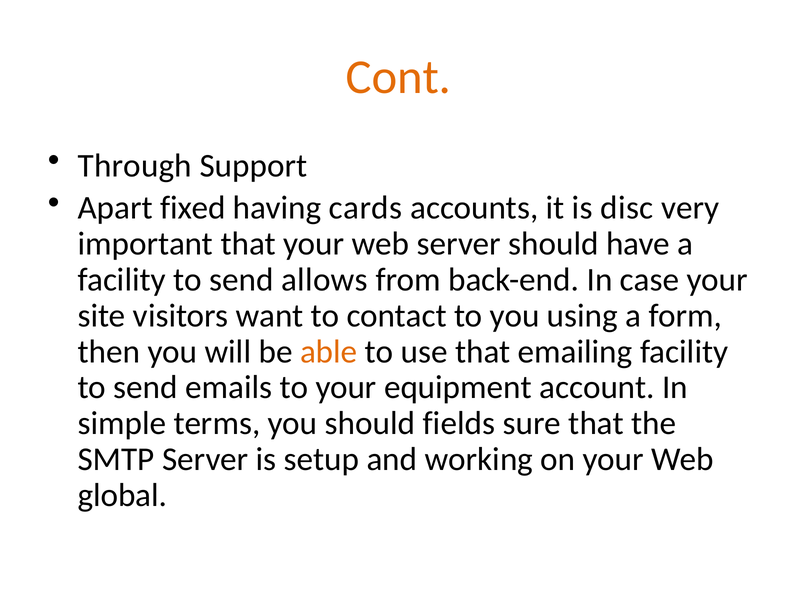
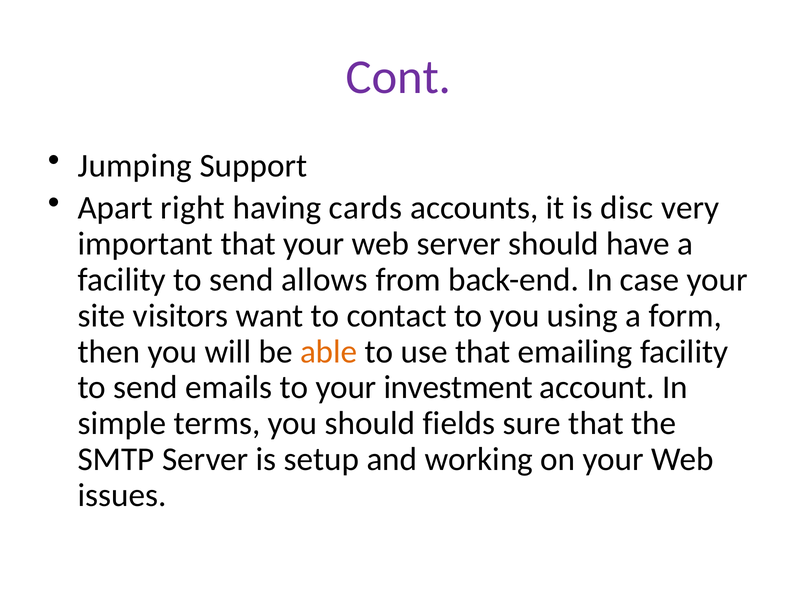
Cont colour: orange -> purple
Through: Through -> Jumping
fixed: fixed -> right
equipment: equipment -> investment
global: global -> issues
